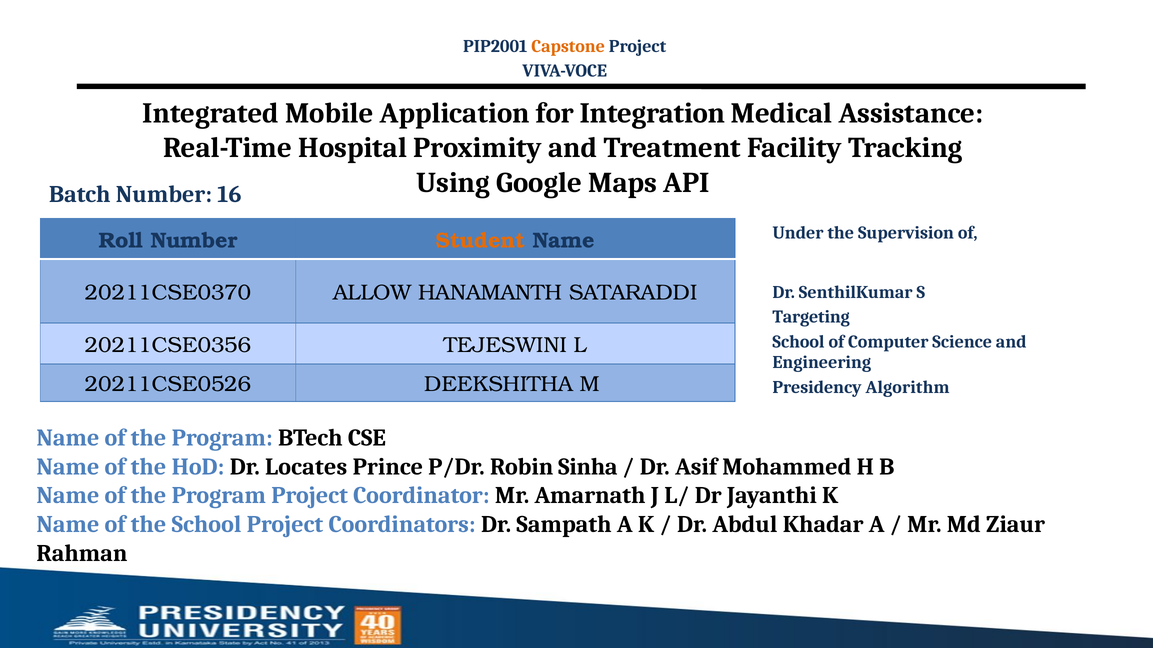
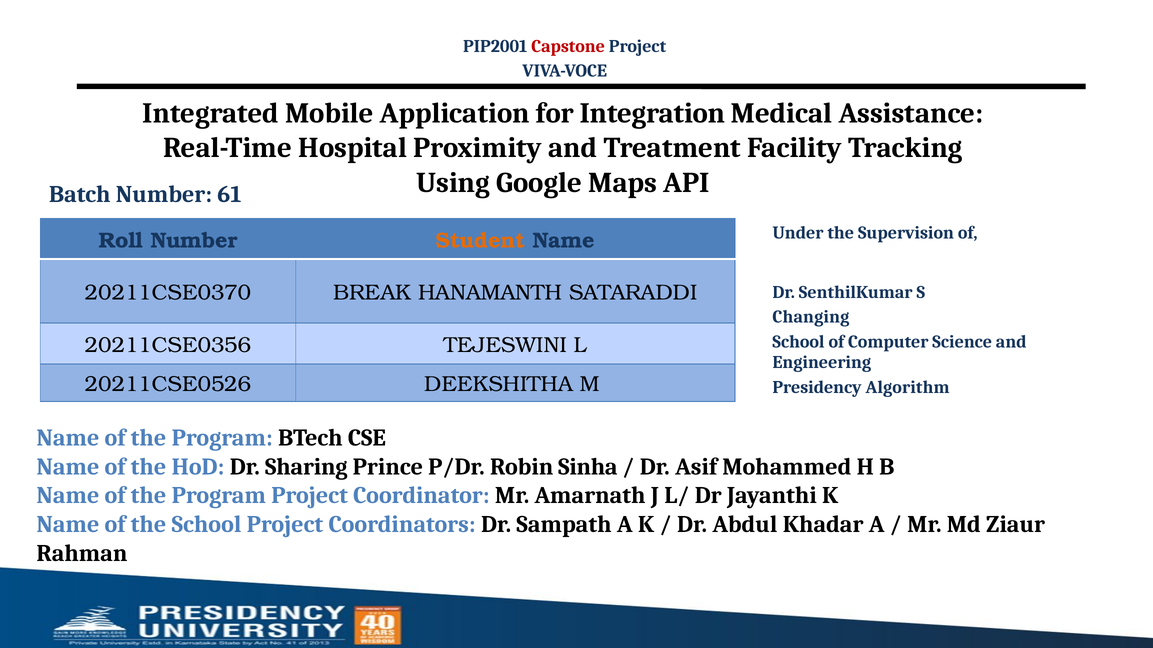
Capstone colour: orange -> red
16: 16 -> 61
ALLOW: ALLOW -> BREAK
Targeting: Targeting -> Changing
Locates: Locates -> Sharing
